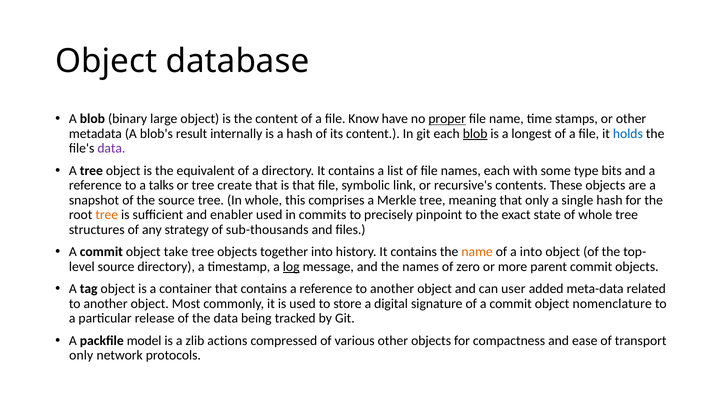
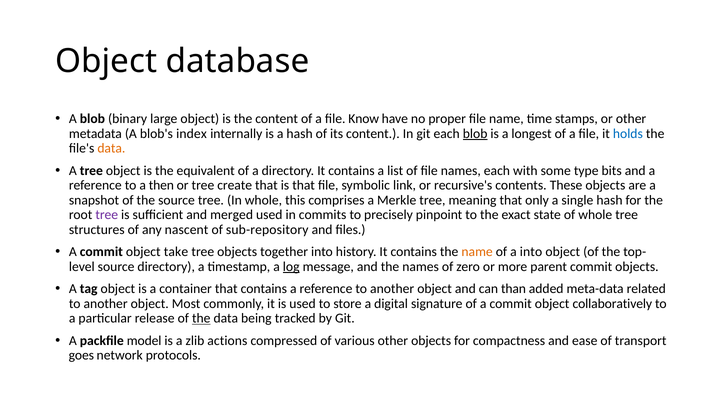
proper underline: present -> none
result: result -> index
data at (111, 148) colour: purple -> orange
talks: talks -> then
tree at (107, 215) colour: orange -> purple
enabler: enabler -> merged
strategy: strategy -> nascent
sub-thousands: sub-thousands -> sub-repository
user: user -> than
nomenclature: nomenclature -> collaboratively
the at (201, 318) underline: none -> present
only at (81, 355): only -> goes
